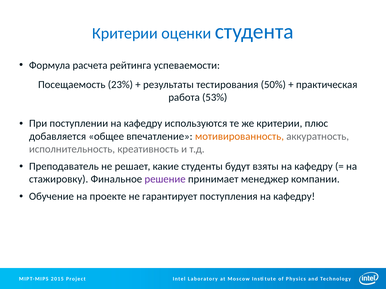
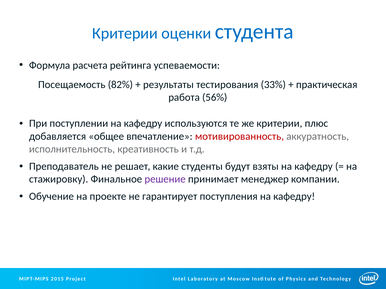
23%: 23% -> 82%
50%: 50% -> 33%
53%: 53% -> 56%
мотивированность colour: orange -> red
